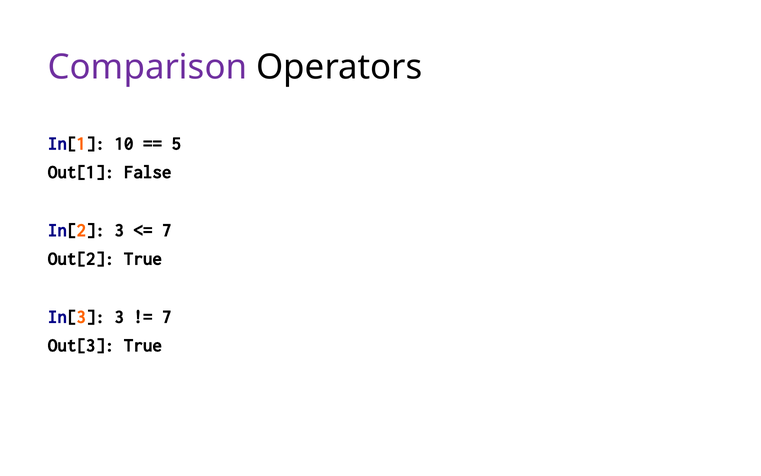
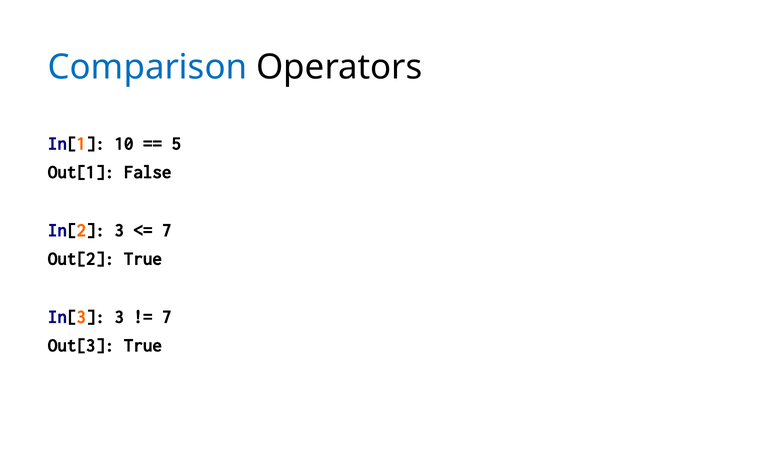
Comparison colour: purple -> blue
